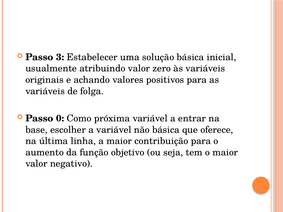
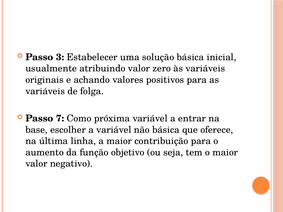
0: 0 -> 7
